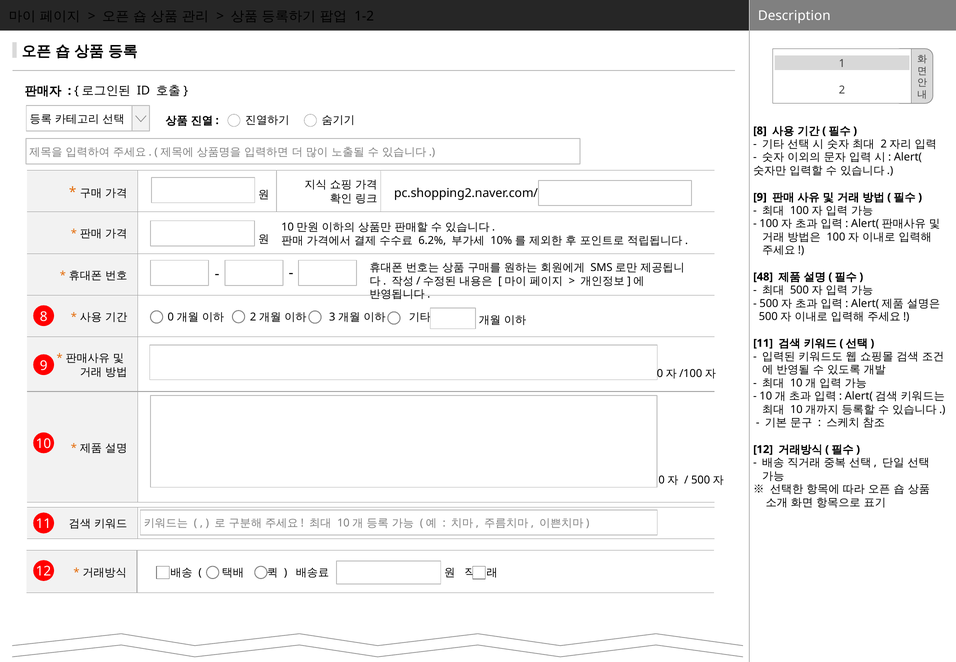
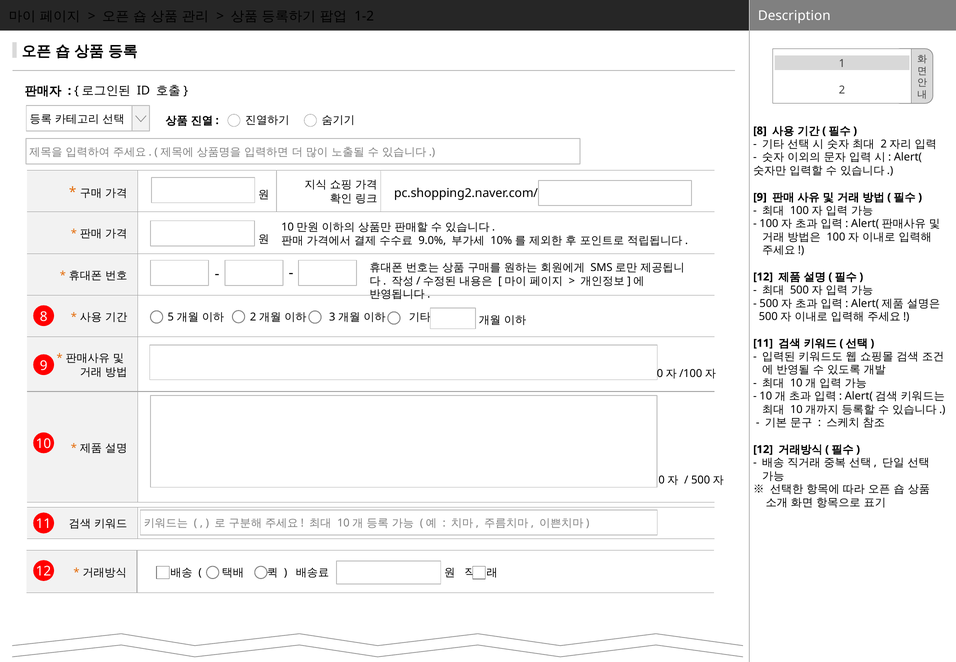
6.2%: 6.2% -> 9.0%
48 at (763, 277): 48 -> 12
0: 0 -> 5
